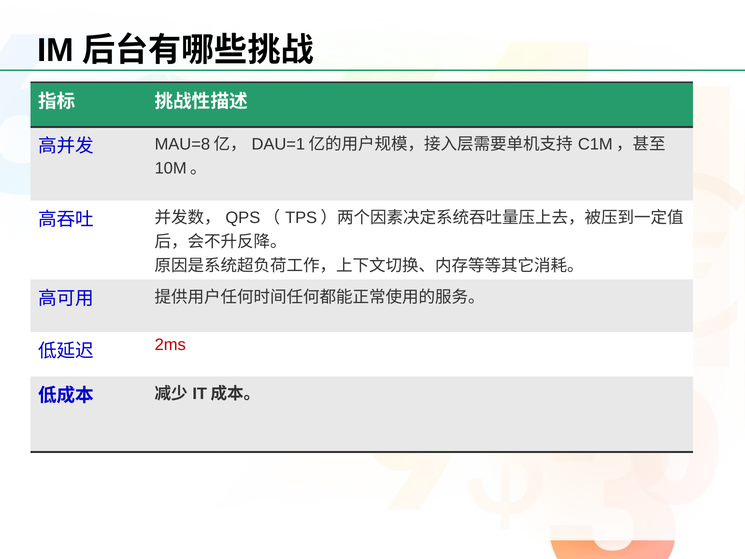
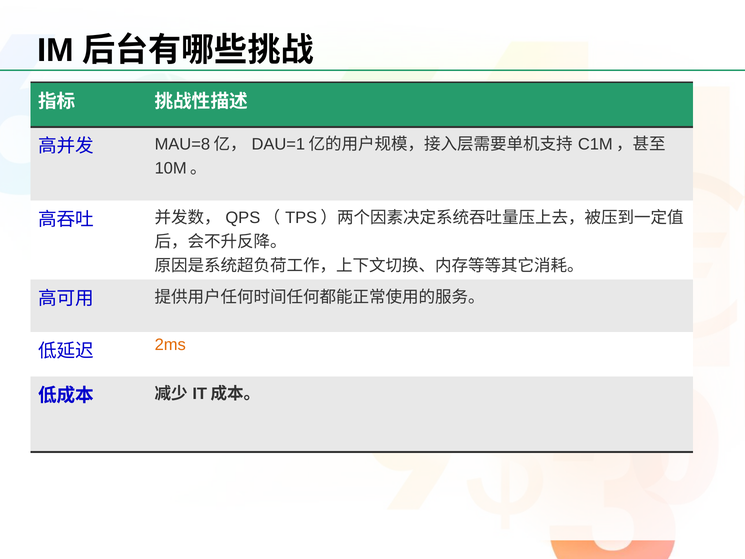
2ms colour: red -> orange
